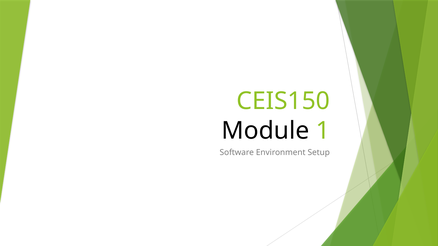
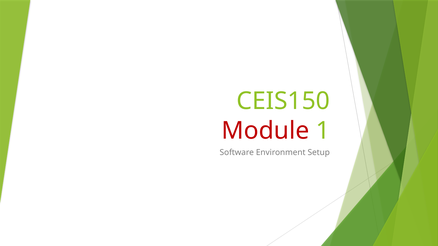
Module colour: black -> red
